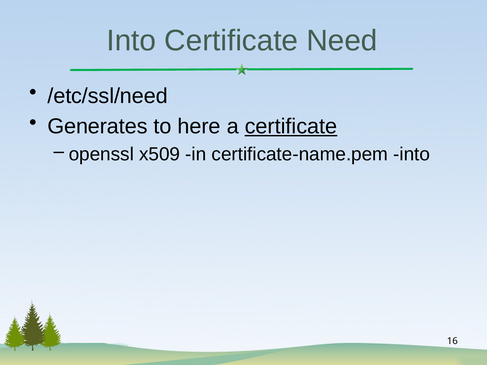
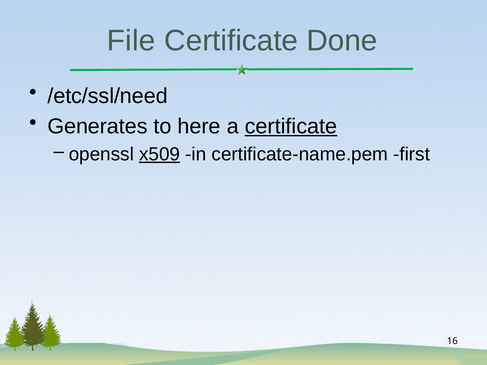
Into at (131, 41): Into -> File
Need: Need -> Done
x509 underline: none -> present
certificate-name.pem into: into -> first
